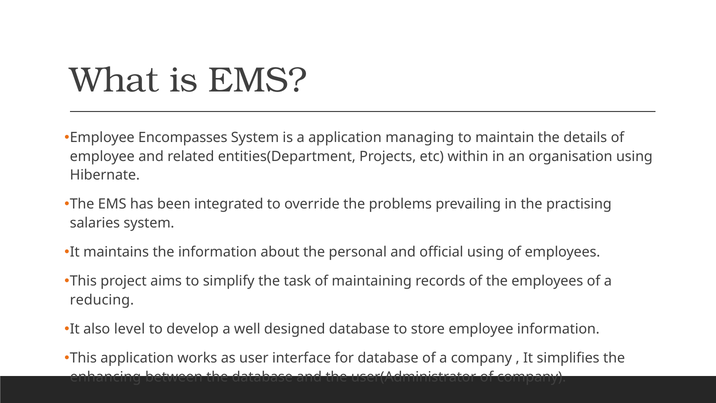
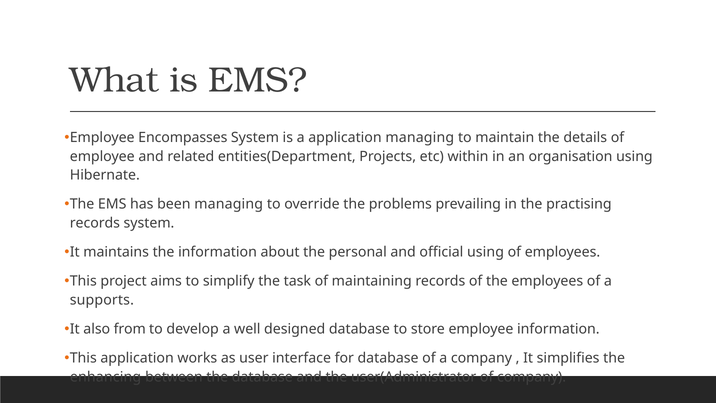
been integrated: integrated -> managing
salaries at (95, 223): salaries -> records
reducing: reducing -> supports
level: level -> from
